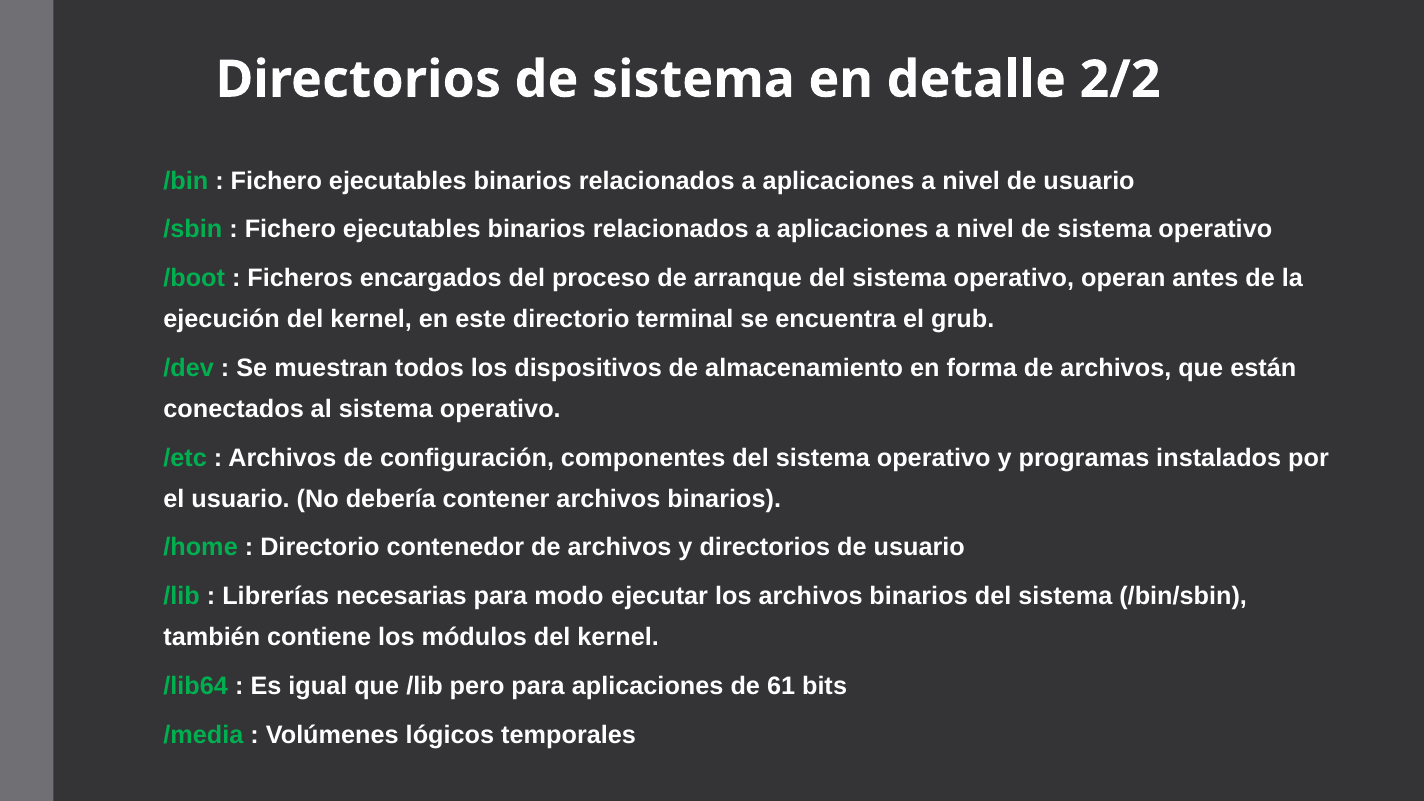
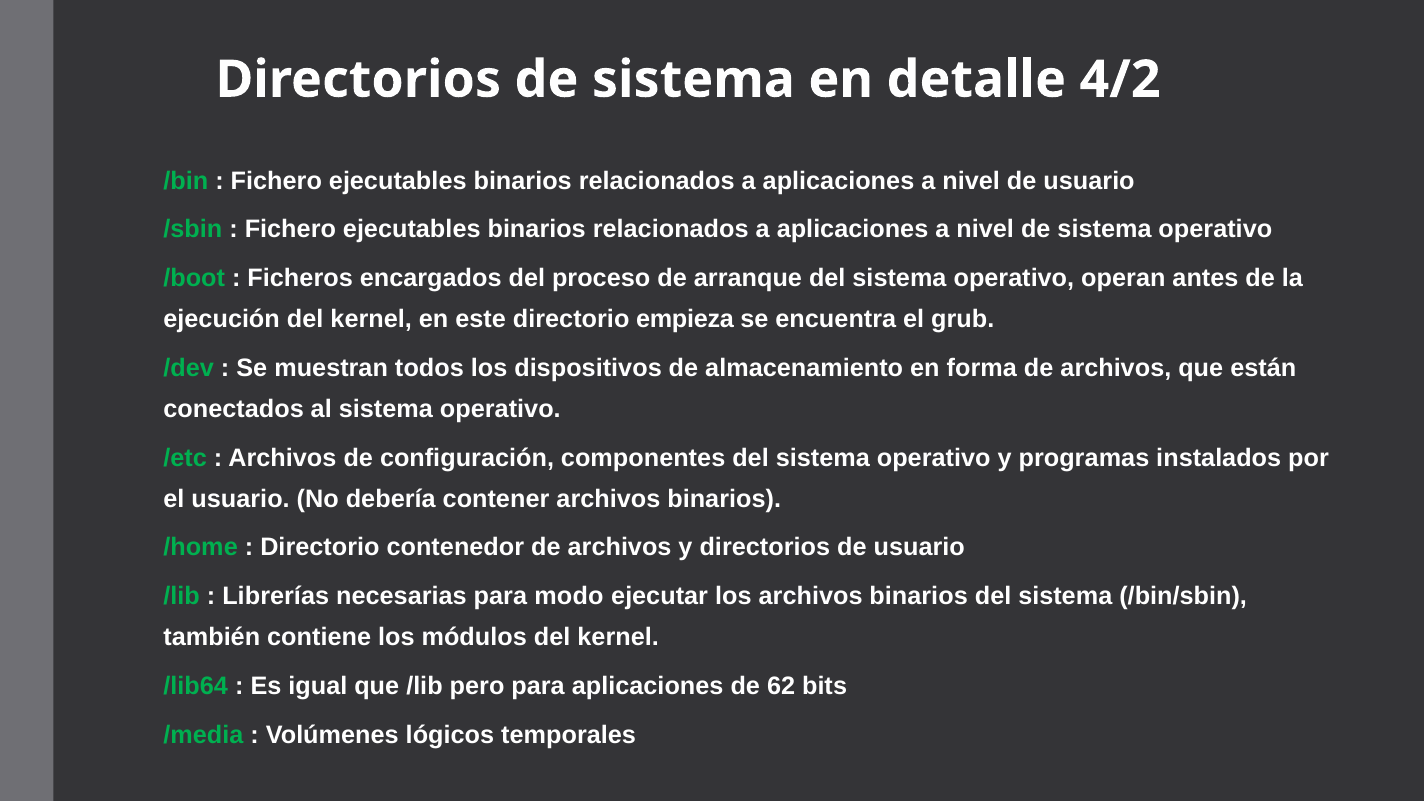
2/2: 2/2 -> 4/2
terminal: terminal -> empieza
61: 61 -> 62
